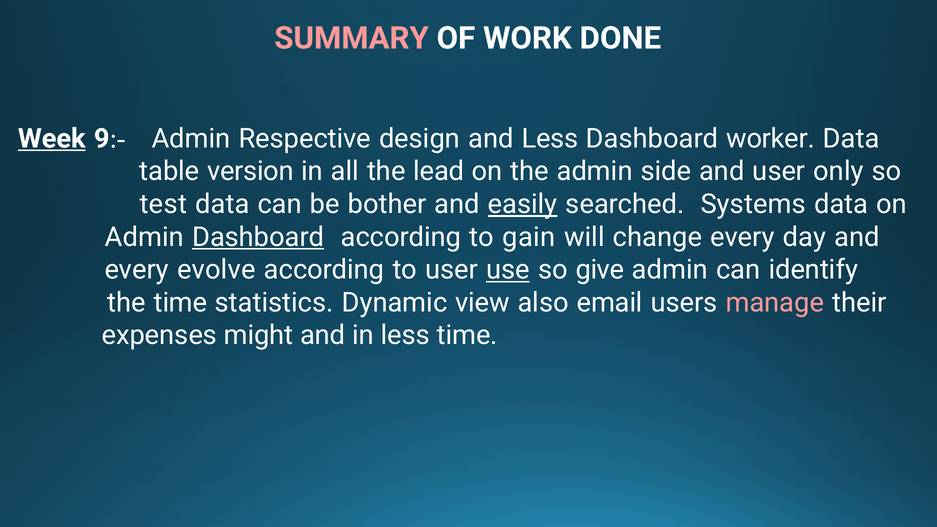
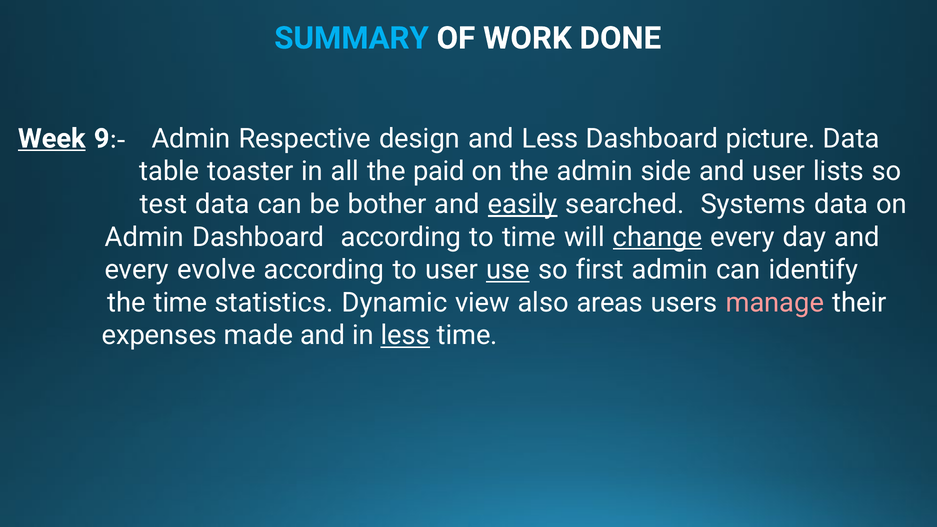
SUMMARY colour: pink -> light blue
worker: worker -> picture
version: version -> toaster
lead: lead -> paid
only: only -> lists
Dashboard at (258, 237) underline: present -> none
to gain: gain -> time
change underline: none -> present
give: give -> first
email: email -> areas
might: might -> made
less at (405, 335) underline: none -> present
